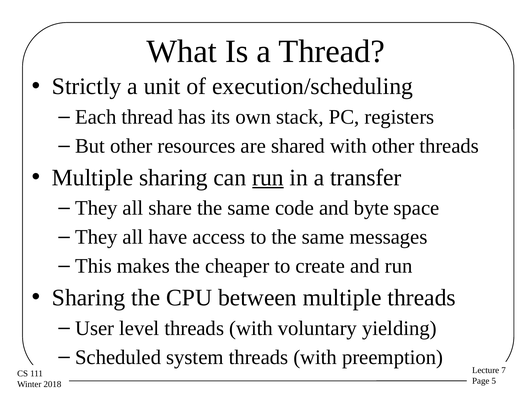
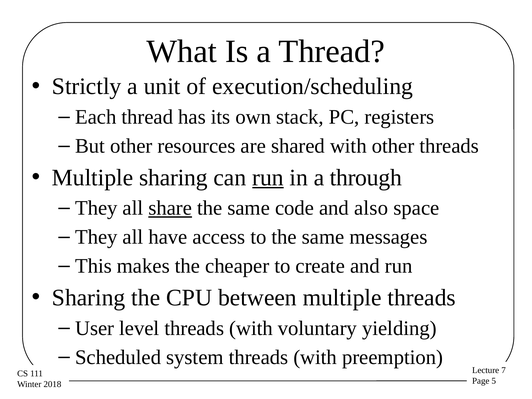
transfer: transfer -> through
share underline: none -> present
byte: byte -> also
